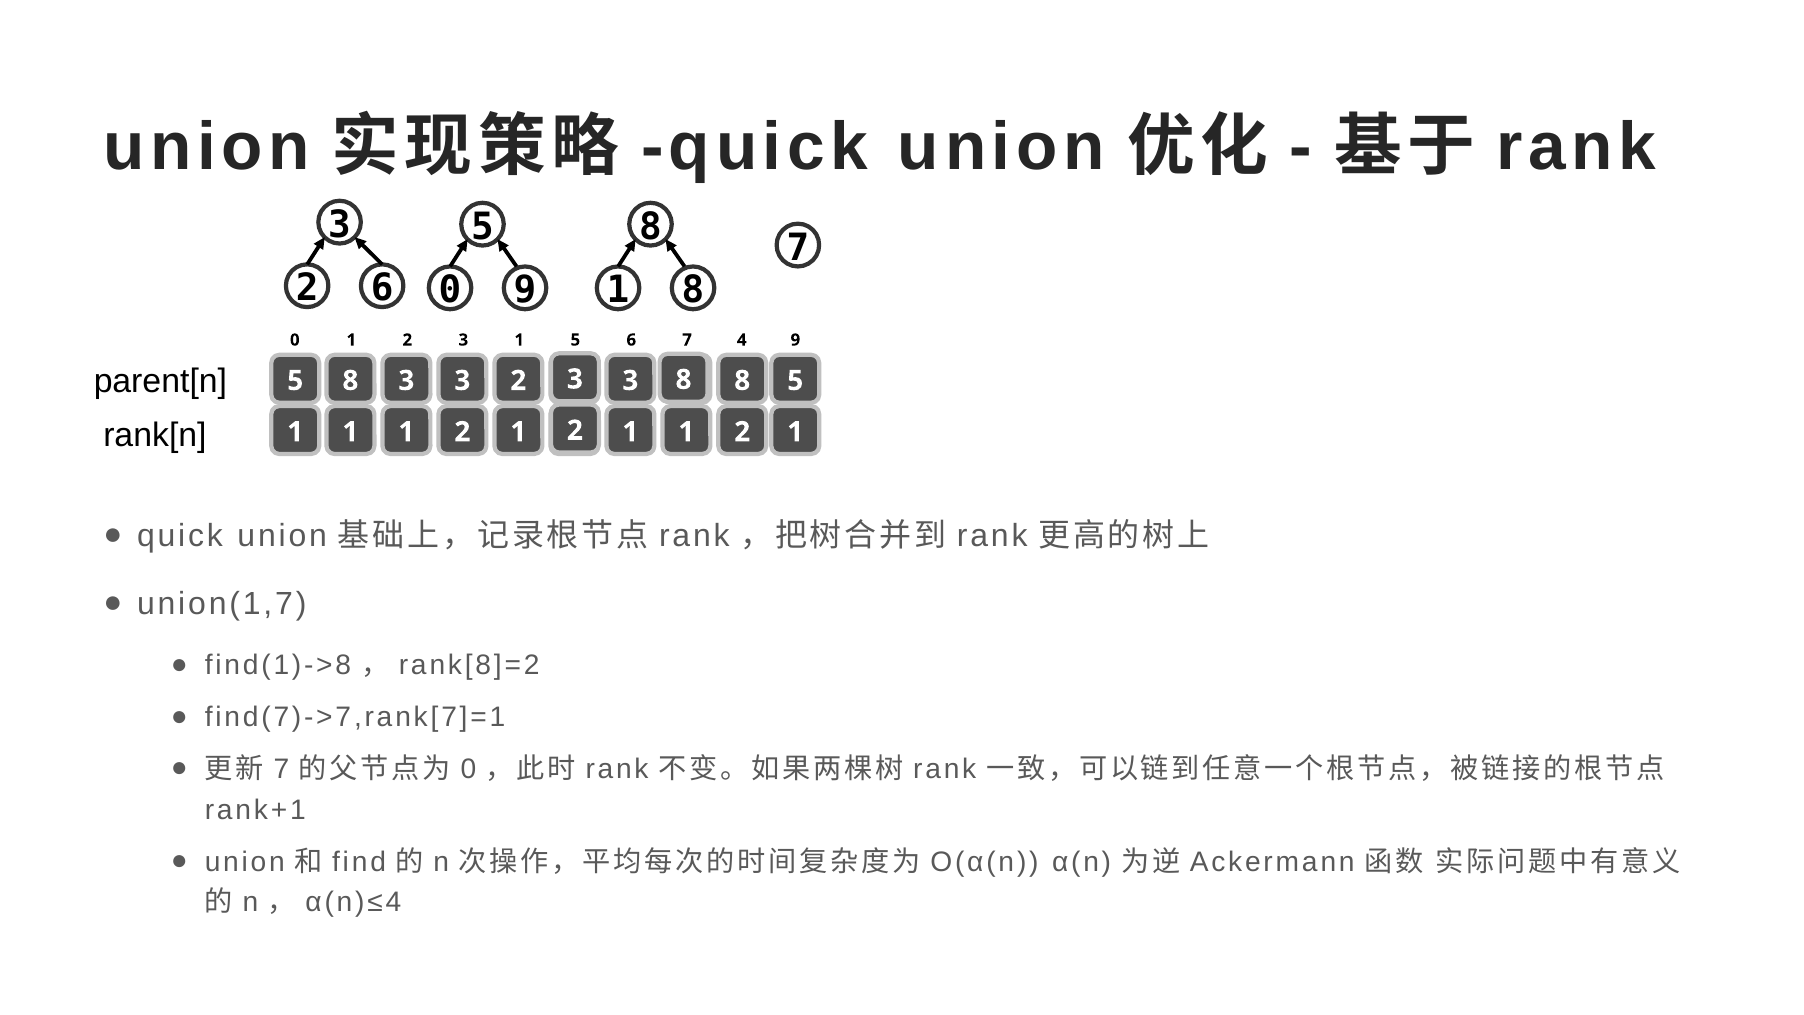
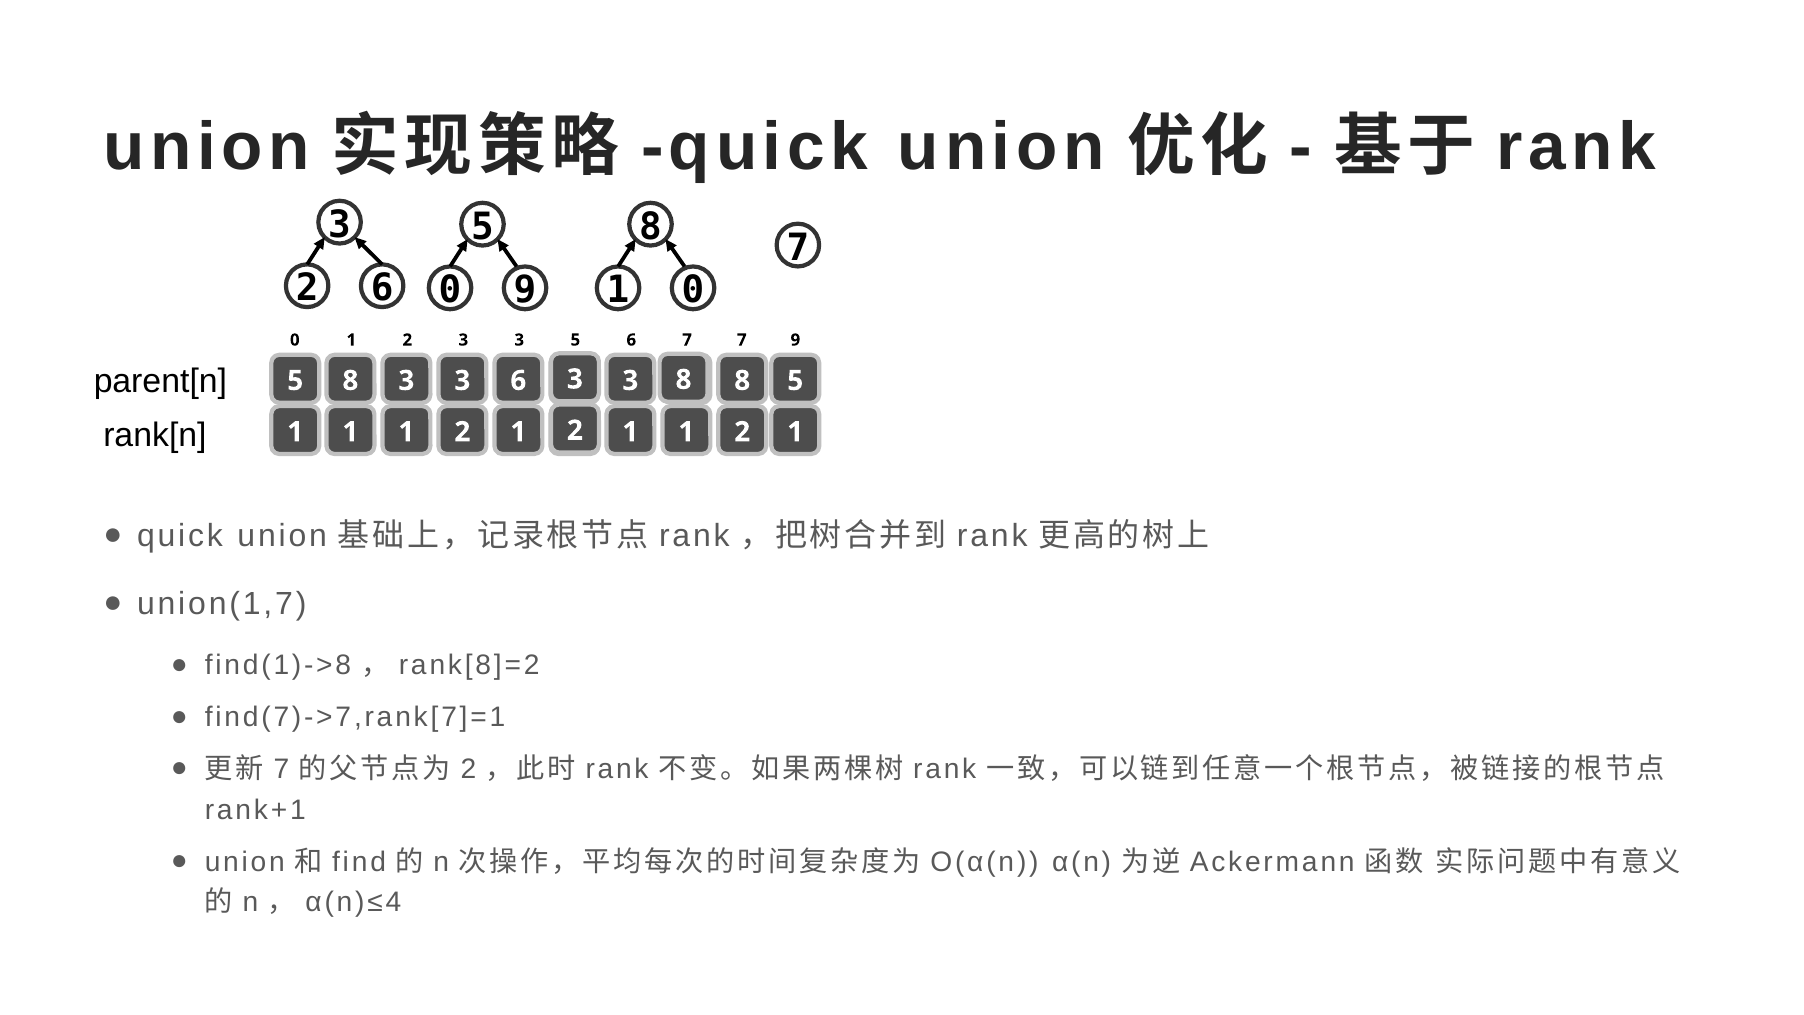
1 8: 8 -> 0
2 3 1: 1 -> 3
4 at (742, 340): 4 -> 7
3 3 2: 2 -> 6
0 at (468, 769): 0 -> 2
